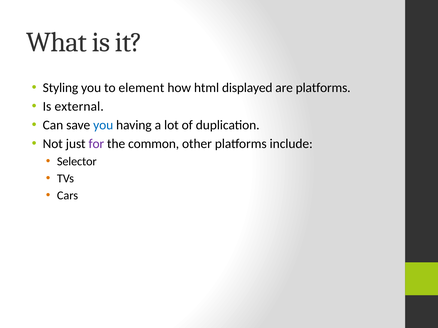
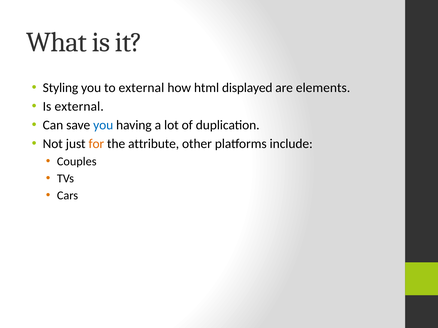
to element: element -> external
are platforms: platforms -> elements
for colour: purple -> orange
common: common -> attribute
Selector: Selector -> Couples
